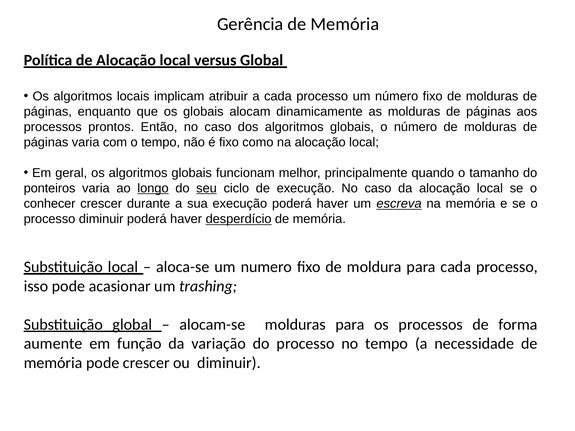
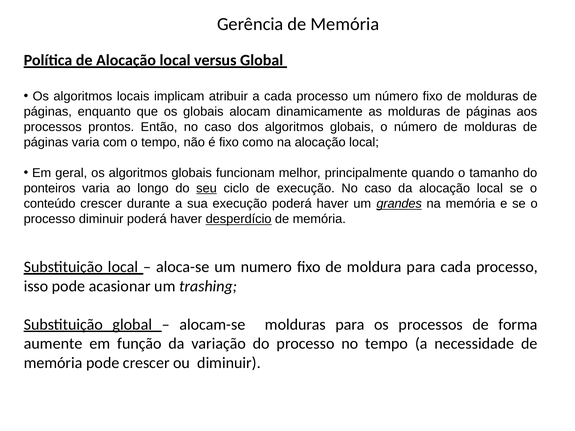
longo underline: present -> none
conhecer: conhecer -> conteúdo
escreva: escreva -> grandes
